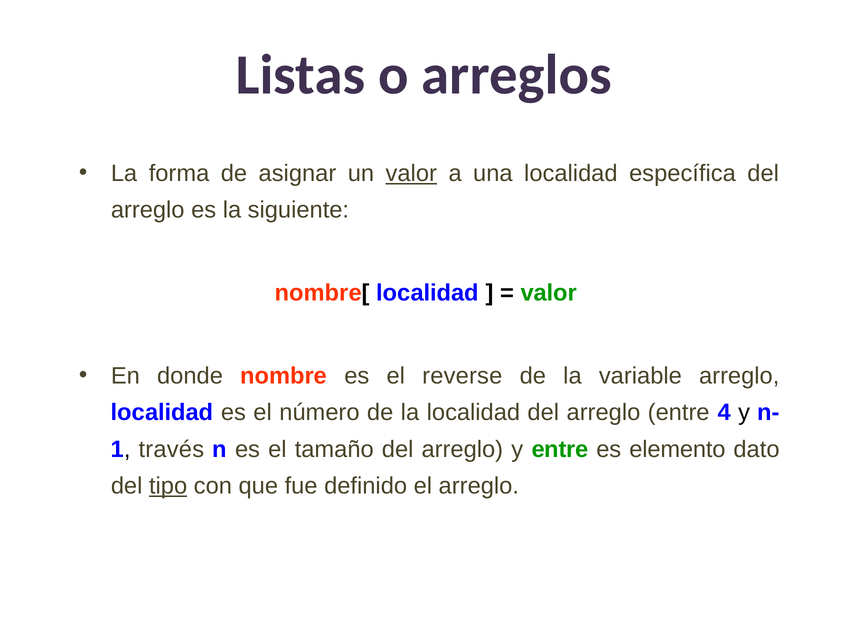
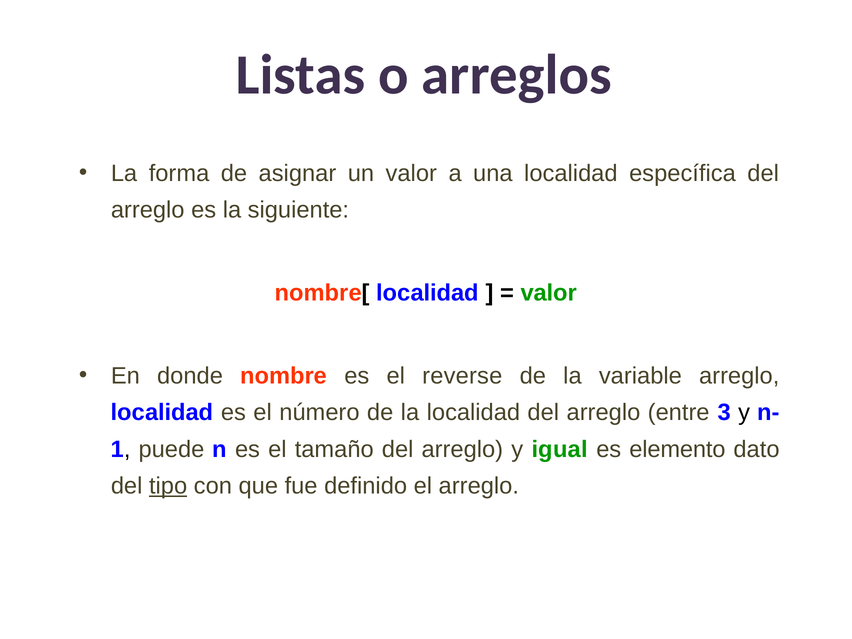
valor at (411, 173) underline: present -> none
4: 4 -> 3
través: través -> puede
y entre: entre -> igual
